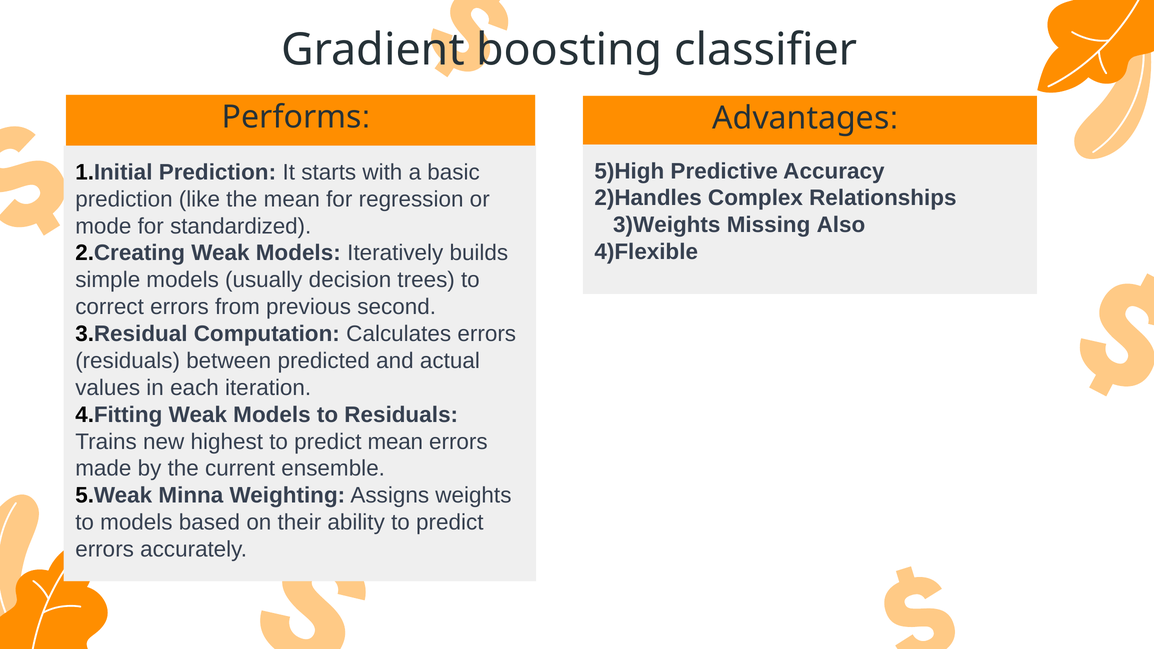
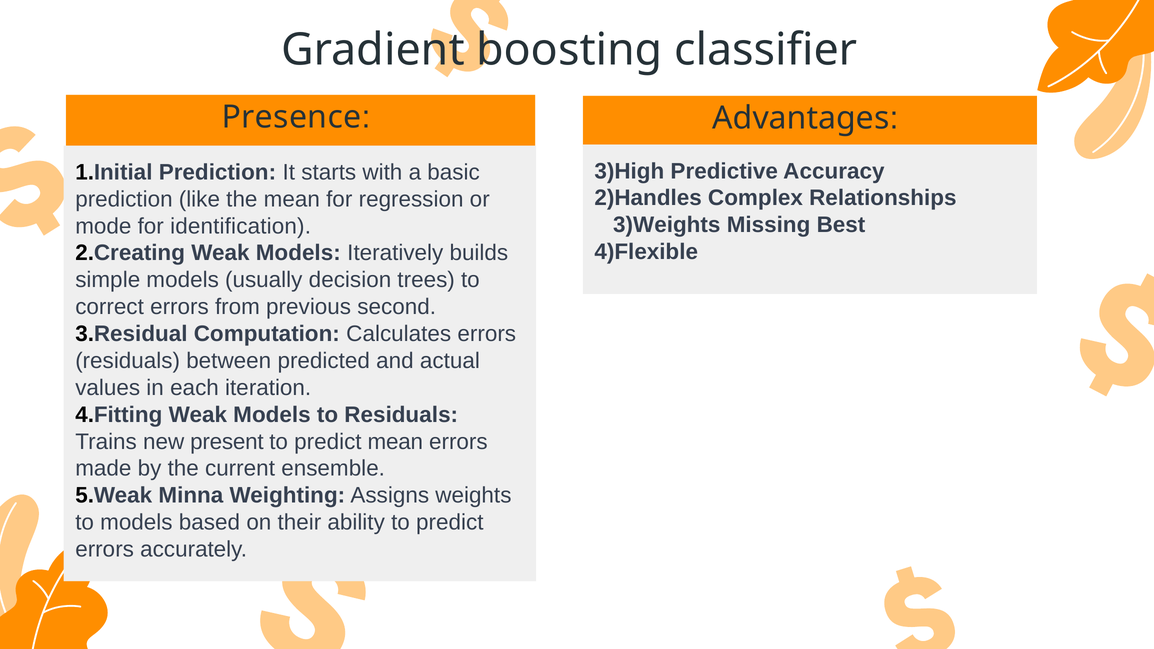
Performs: Performs -> Presence
5)High: 5)High -> 3)High
Also: Also -> Best
standardized: standardized -> identification
highest: highest -> present
